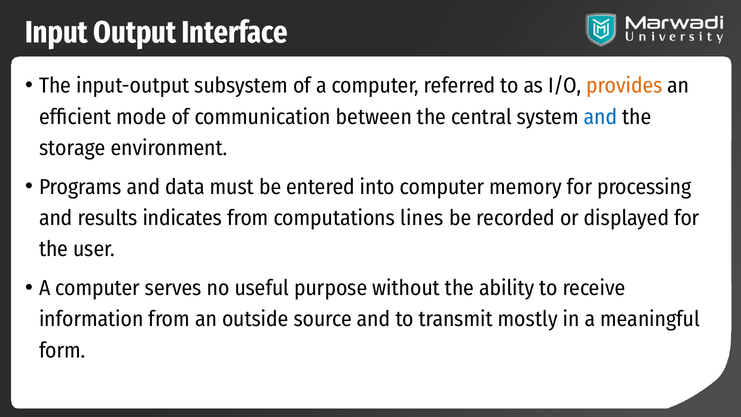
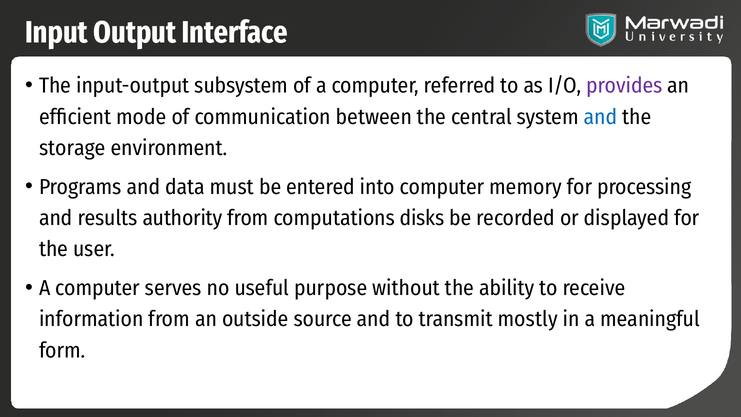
provides colour: orange -> purple
indicates: indicates -> authority
lines: lines -> disks
